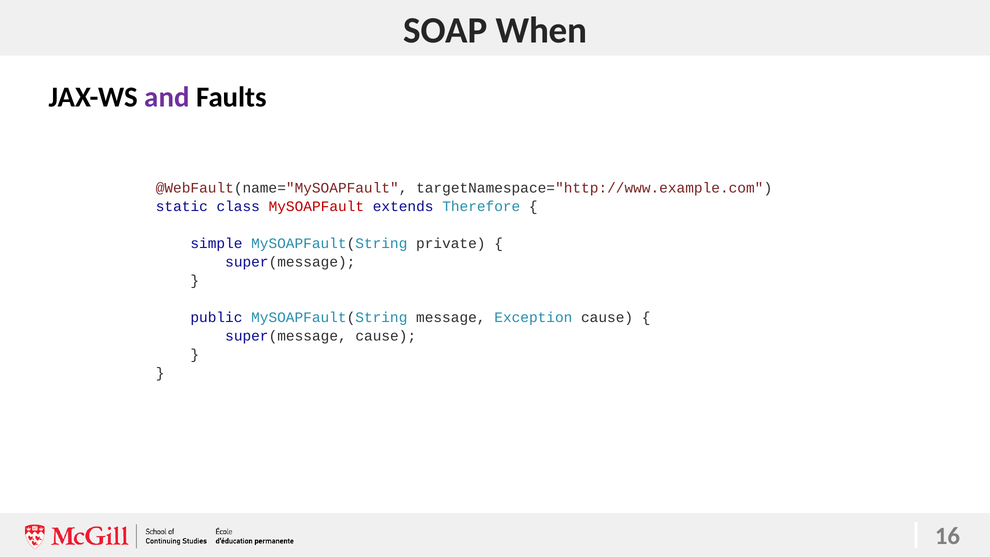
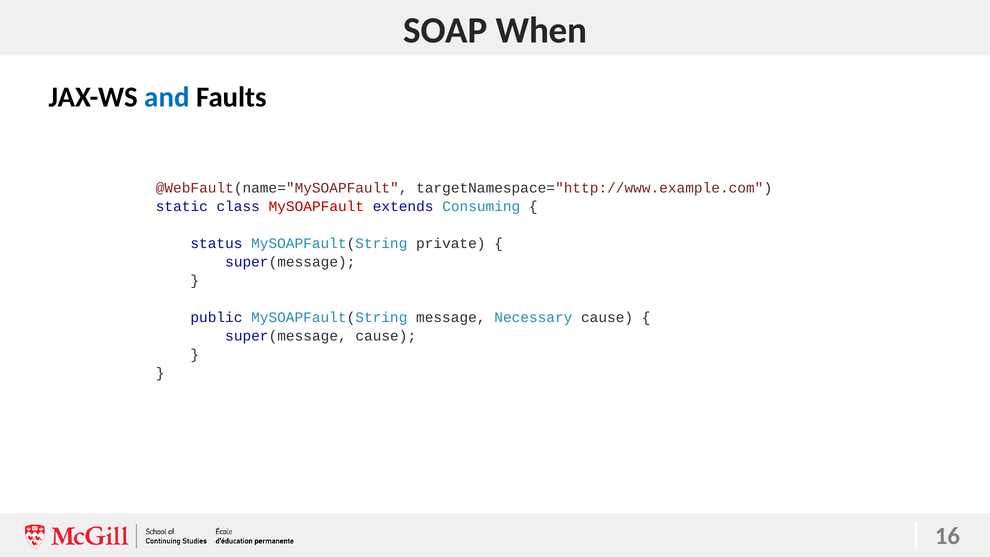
and colour: purple -> blue
Therefore: Therefore -> Consuming
simple: simple -> status
Exception: Exception -> Necessary
